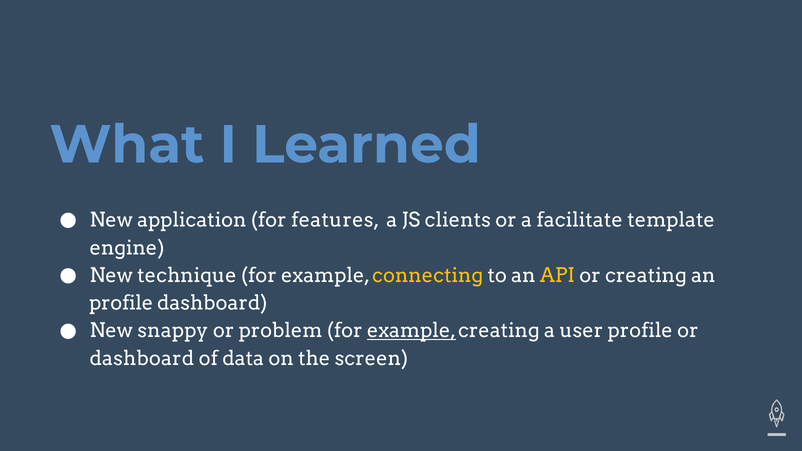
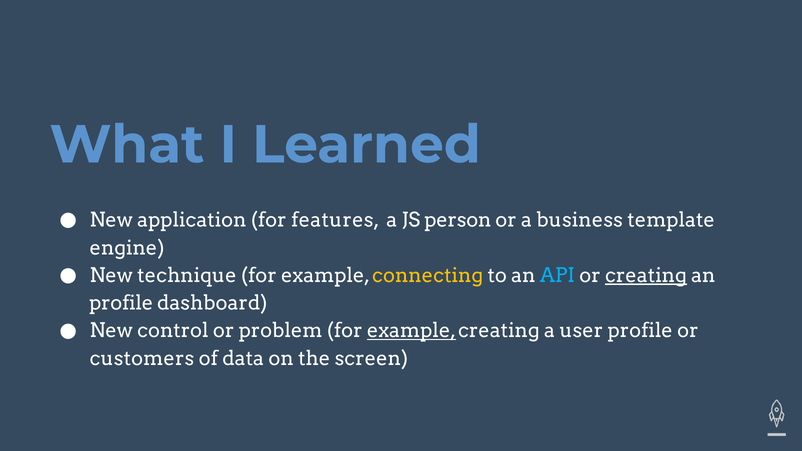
clients: clients -> person
facilitate: facilitate -> business
API colour: yellow -> light blue
creating at (646, 276) underline: none -> present
snappy: snappy -> control
dashboard at (142, 359): dashboard -> customers
